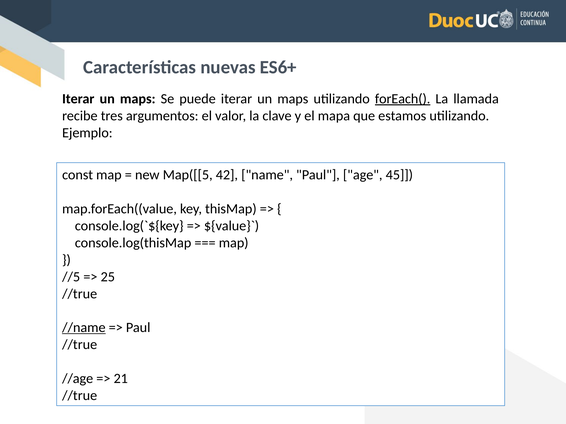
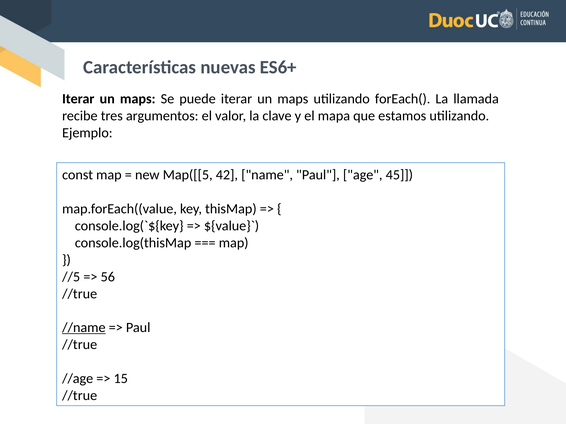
forEach( underline: present -> none
25: 25 -> 56
21: 21 -> 15
